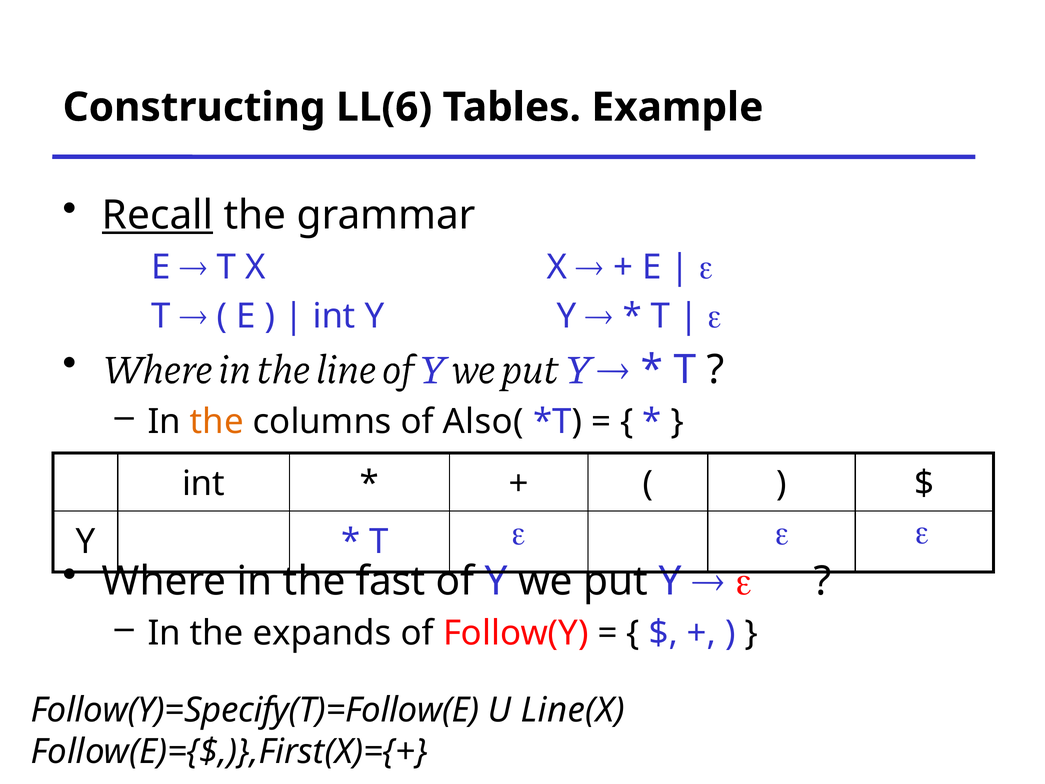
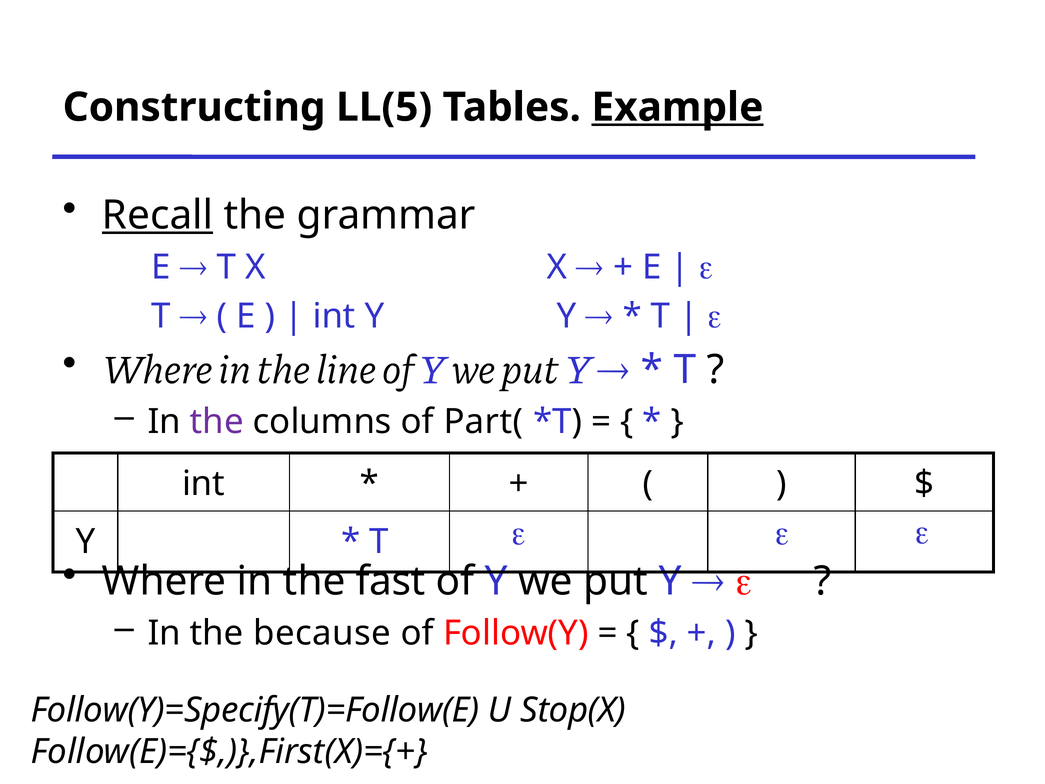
LL(6: LL(6 -> LL(5
Example underline: none -> present
the at (217, 422) colour: orange -> purple
Also(: Also( -> Part(
expands: expands -> because
Line(X: Line(X -> Stop(X
